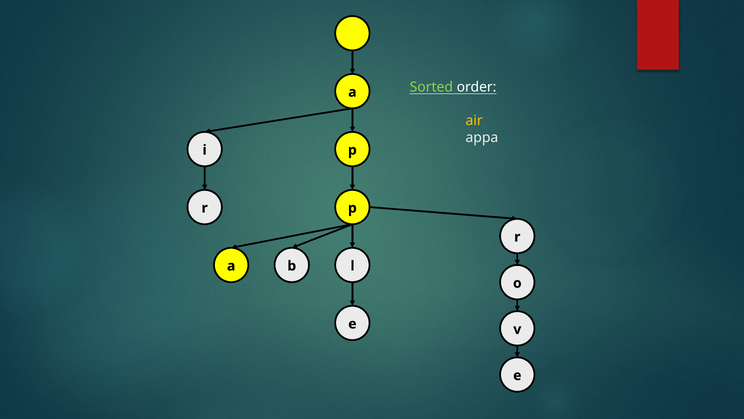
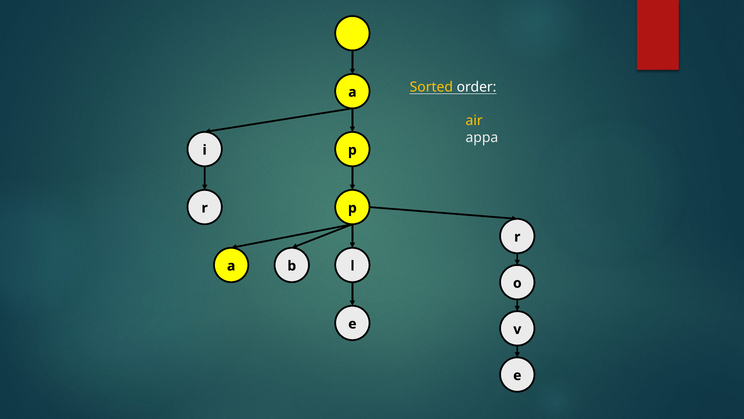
Sorted colour: light green -> yellow
